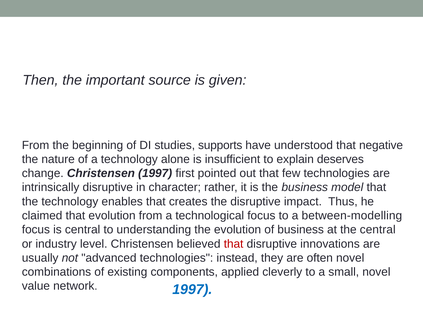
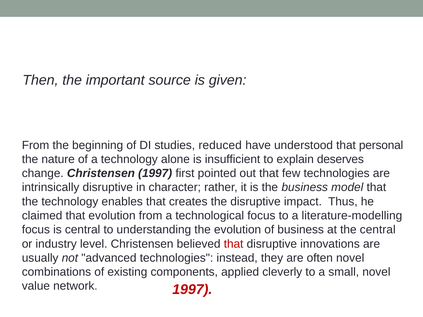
supports: supports -> reduced
negative: negative -> personal
between-modelling: between-modelling -> literature-modelling
1997 at (192, 290) colour: blue -> red
